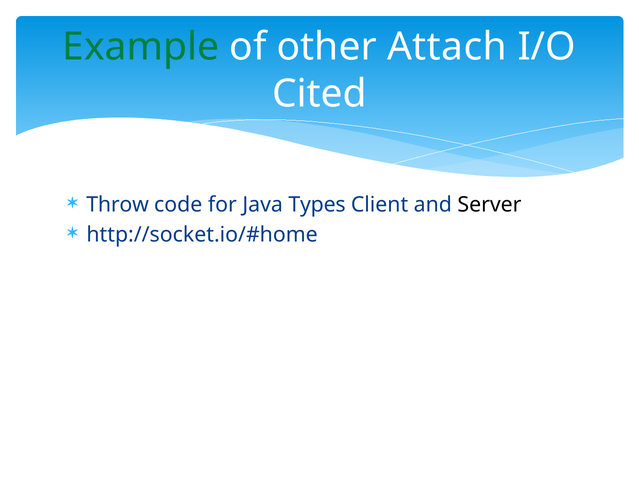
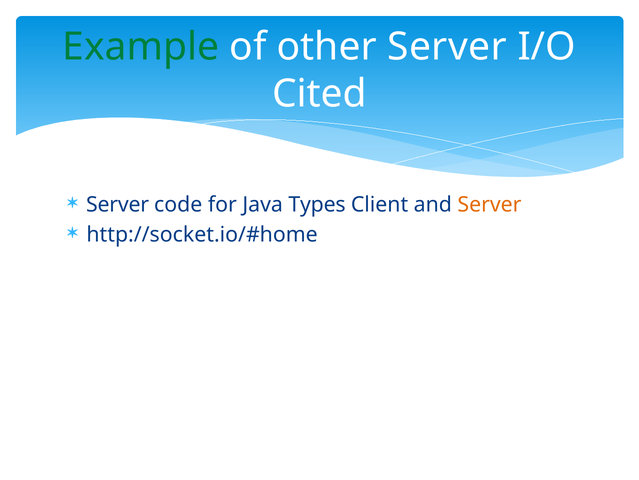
other Attach: Attach -> Server
Throw at (118, 204): Throw -> Server
Server at (490, 204) colour: black -> orange
